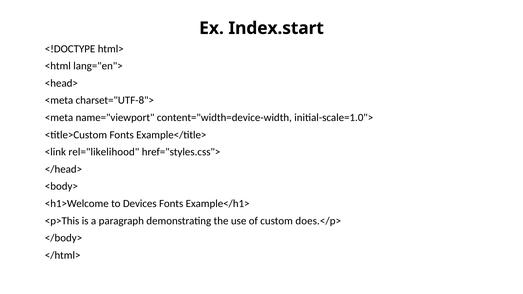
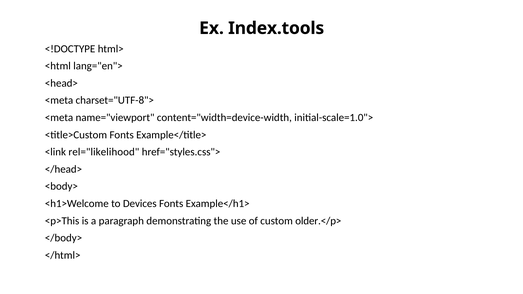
Index.start: Index.start -> Index.tools
does.</p>: does.</p> -> older.</p>
